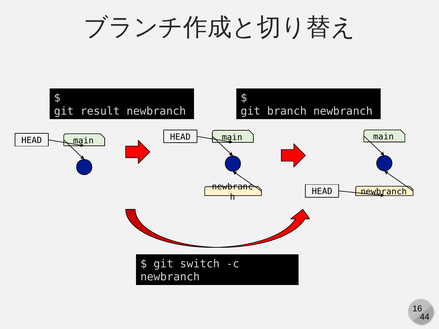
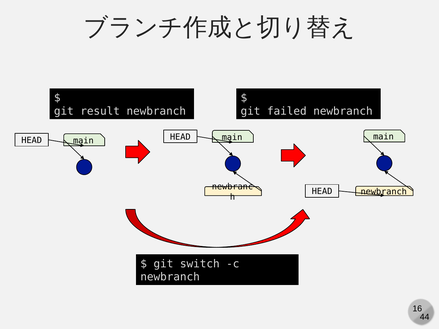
branch: branch -> failed
